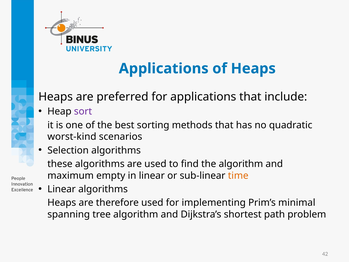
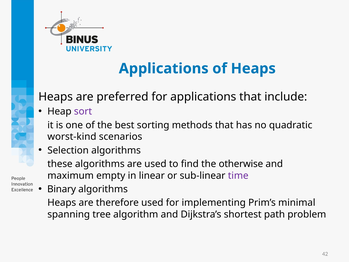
the algorithm: algorithm -> otherwise
time colour: orange -> purple
Linear at (62, 189): Linear -> Binary
